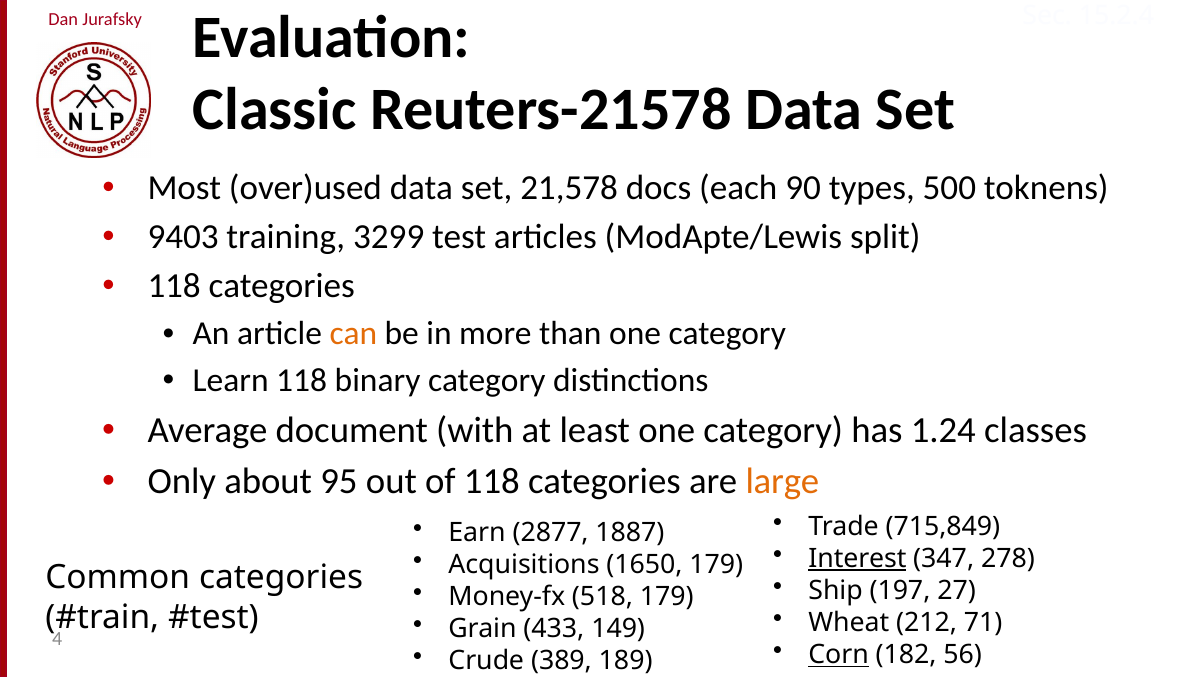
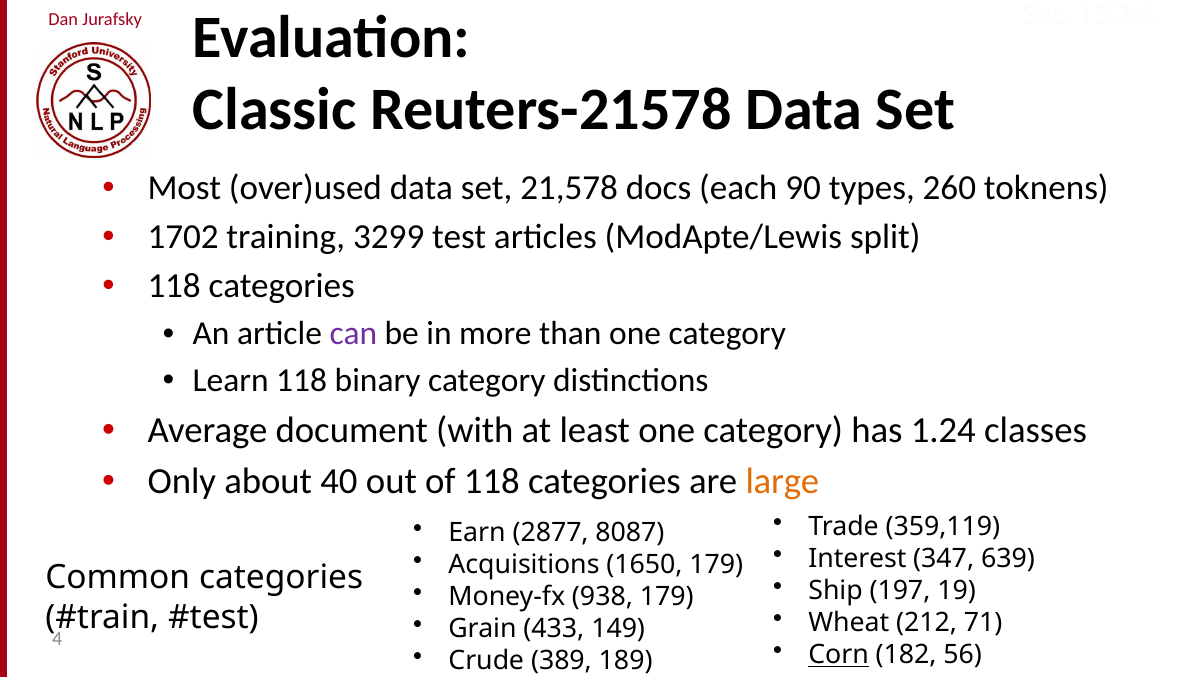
500: 500 -> 260
9403: 9403 -> 1702
can colour: orange -> purple
95: 95 -> 40
715,849: 715,849 -> 359,119
1887: 1887 -> 8087
Interest underline: present -> none
278: 278 -> 639
27: 27 -> 19
518: 518 -> 938
